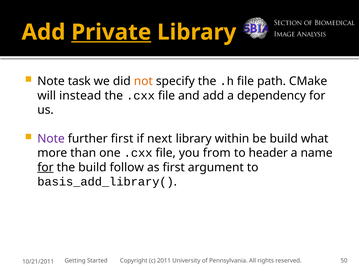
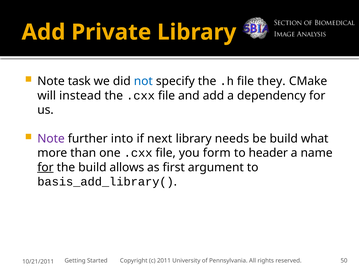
Private underline: present -> none
not colour: orange -> blue
path: path -> they
further first: first -> into
within: within -> needs
from: from -> form
follow: follow -> allows
